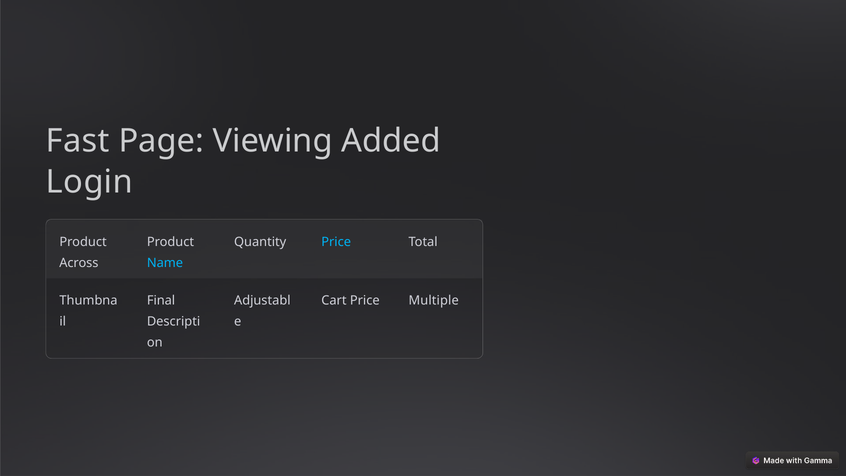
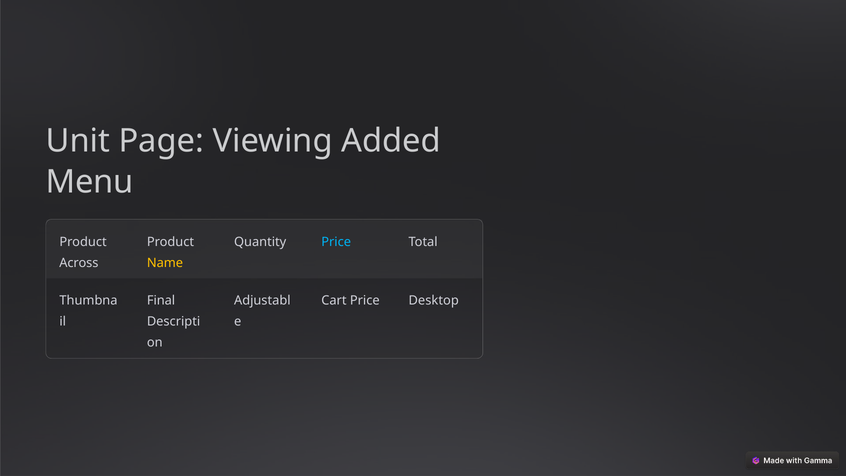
Fast: Fast -> Unit
Login: Login -> Menu
Name colour: light blue -> yellow
Multiple: Multiple -> Desktop
